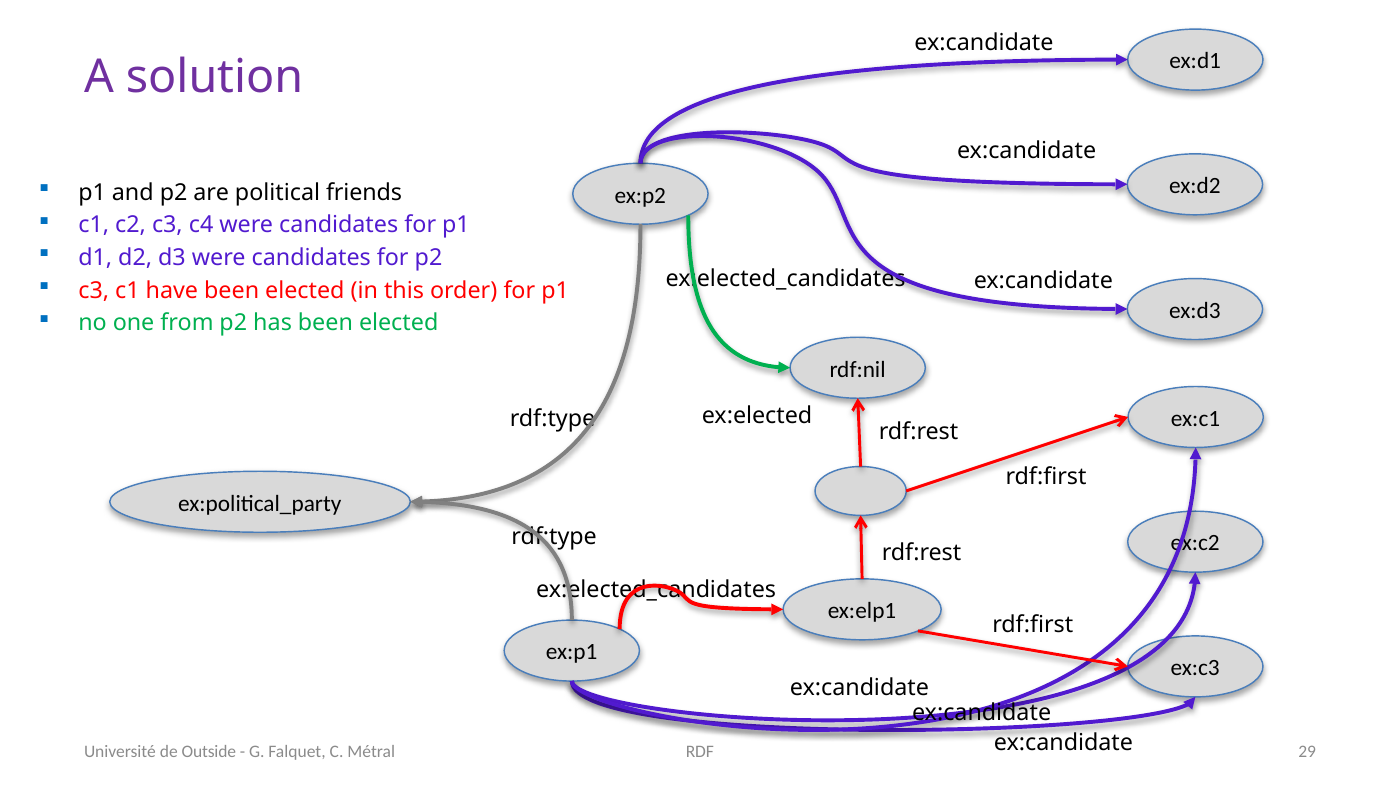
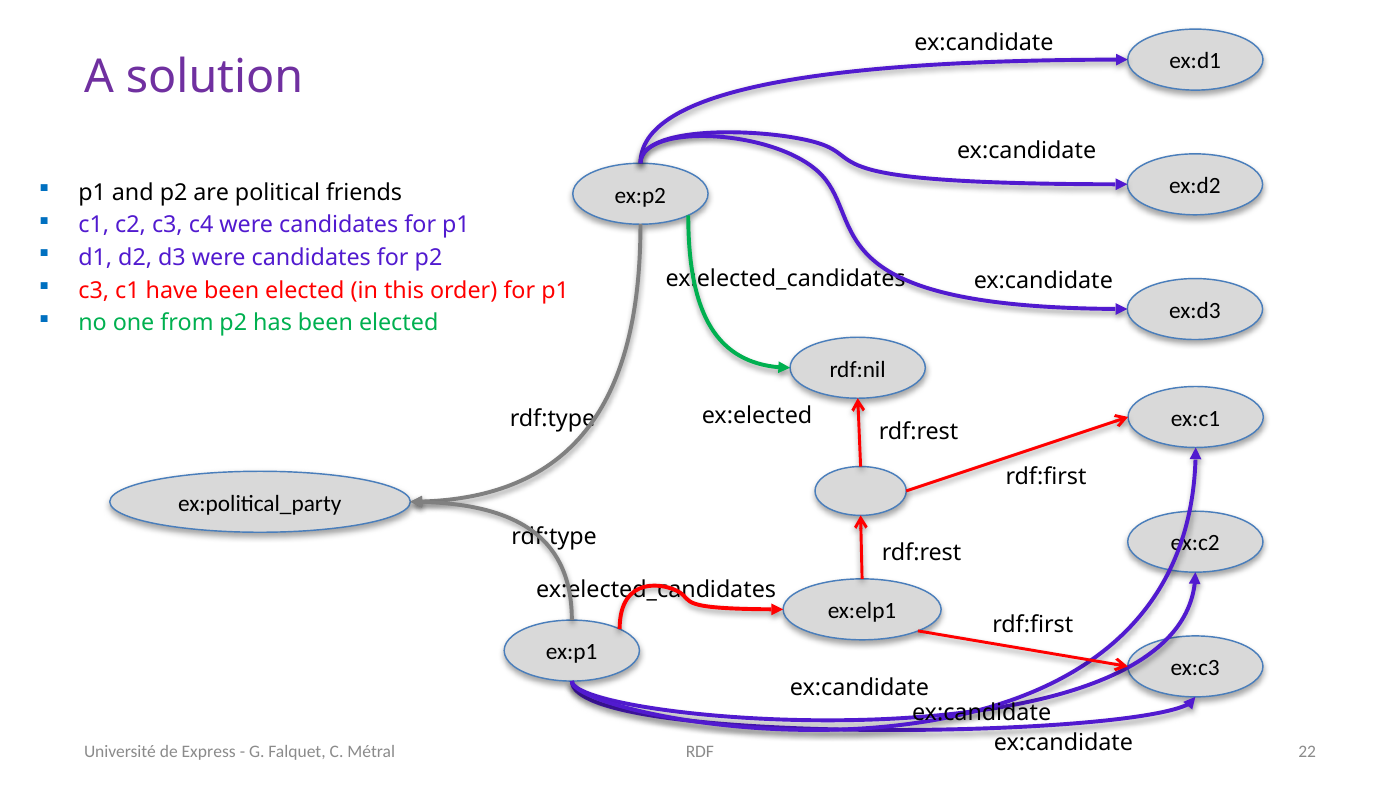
Outside: Outside -> Express
29: 29 -> 22
